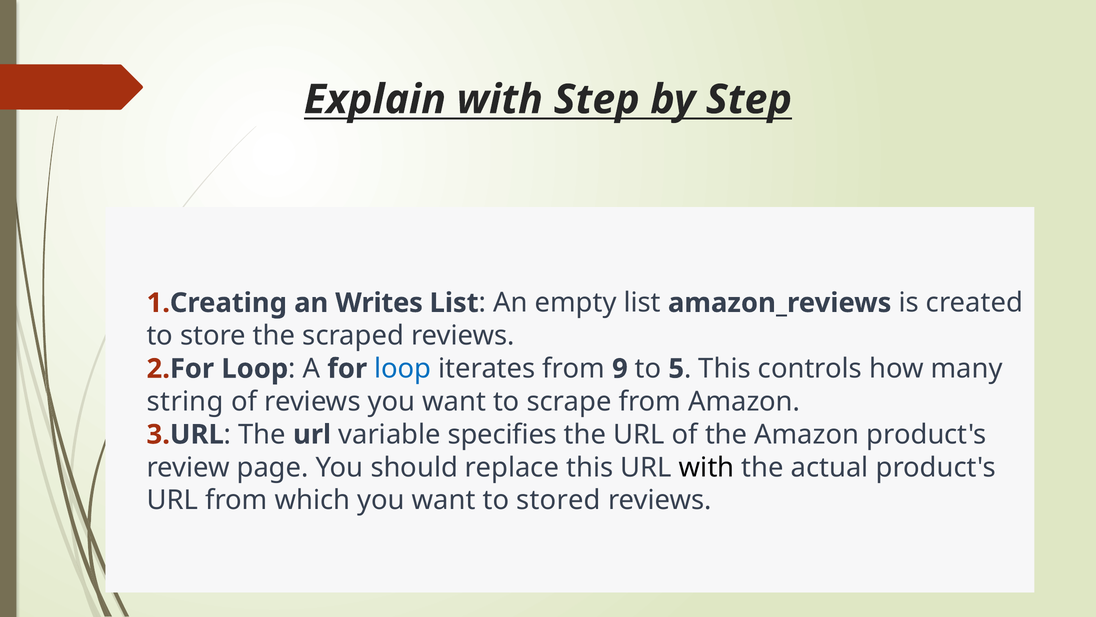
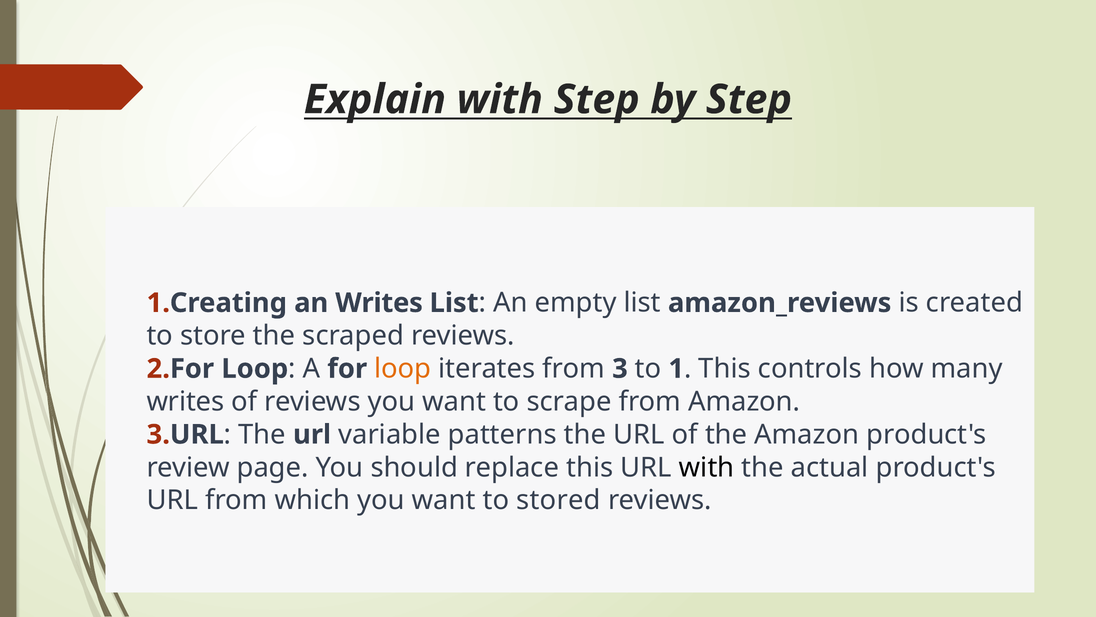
loop at (403, 368) colour: blue -> orange
9: 9 -> 3
5: 5 -> 1
string at (185, 401): string -> writes
specifies: specifies -> patterns
